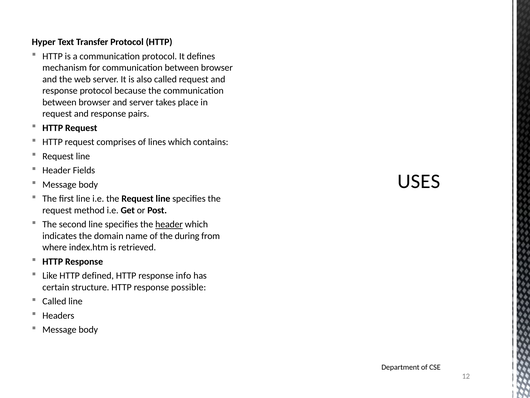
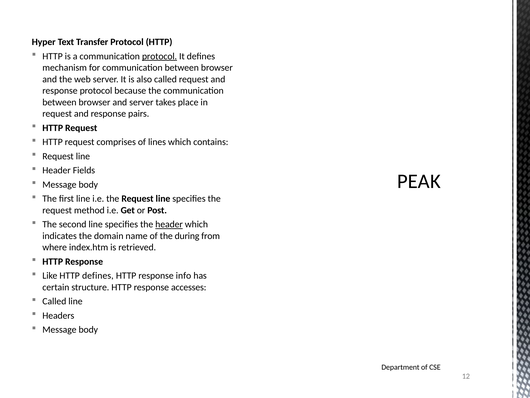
protocol at (159, 56) underline: none -> present
USES: USES -> PEAK
HTTP defined: defined -> defines
possible: possible -> accesses
